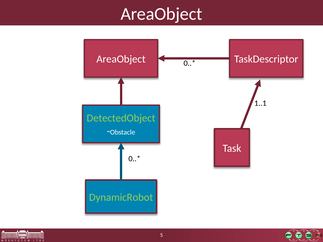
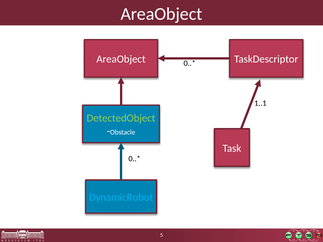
DynamicRobot colour: light green -> light blue
